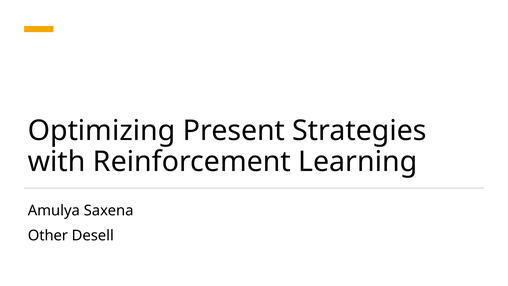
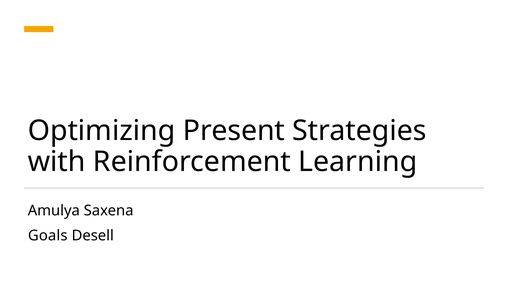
Other: Other -> Goals
